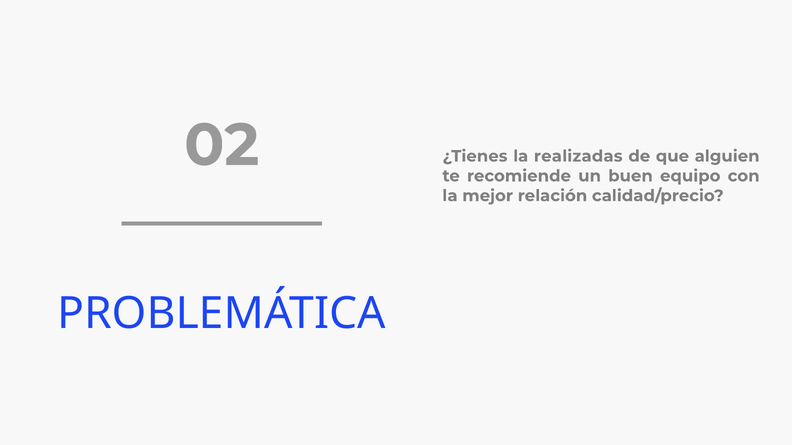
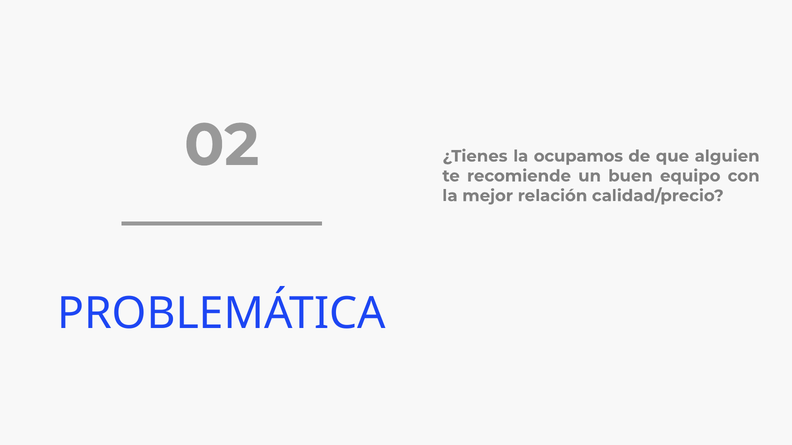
realizadas: realizadas -> ocupamos
